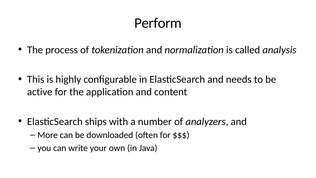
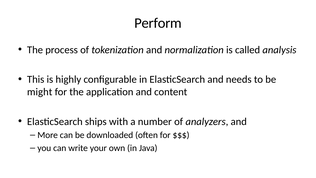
active: active -> might
